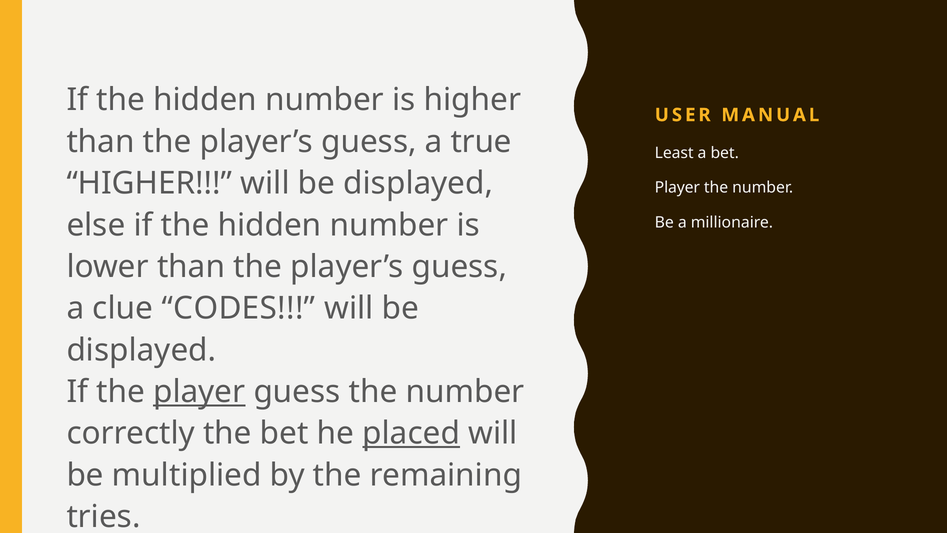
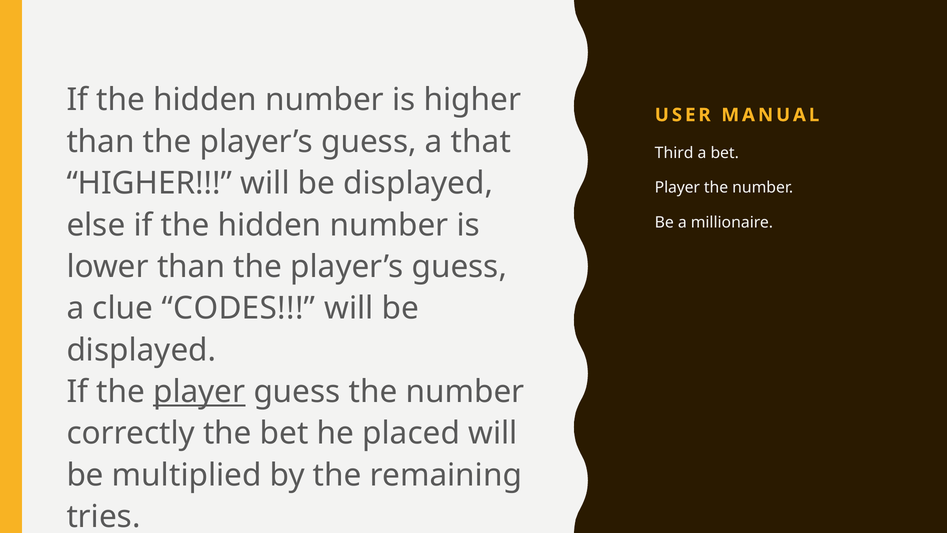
true: true -> that
Least: Least -> Third
placed underline: present -> none
